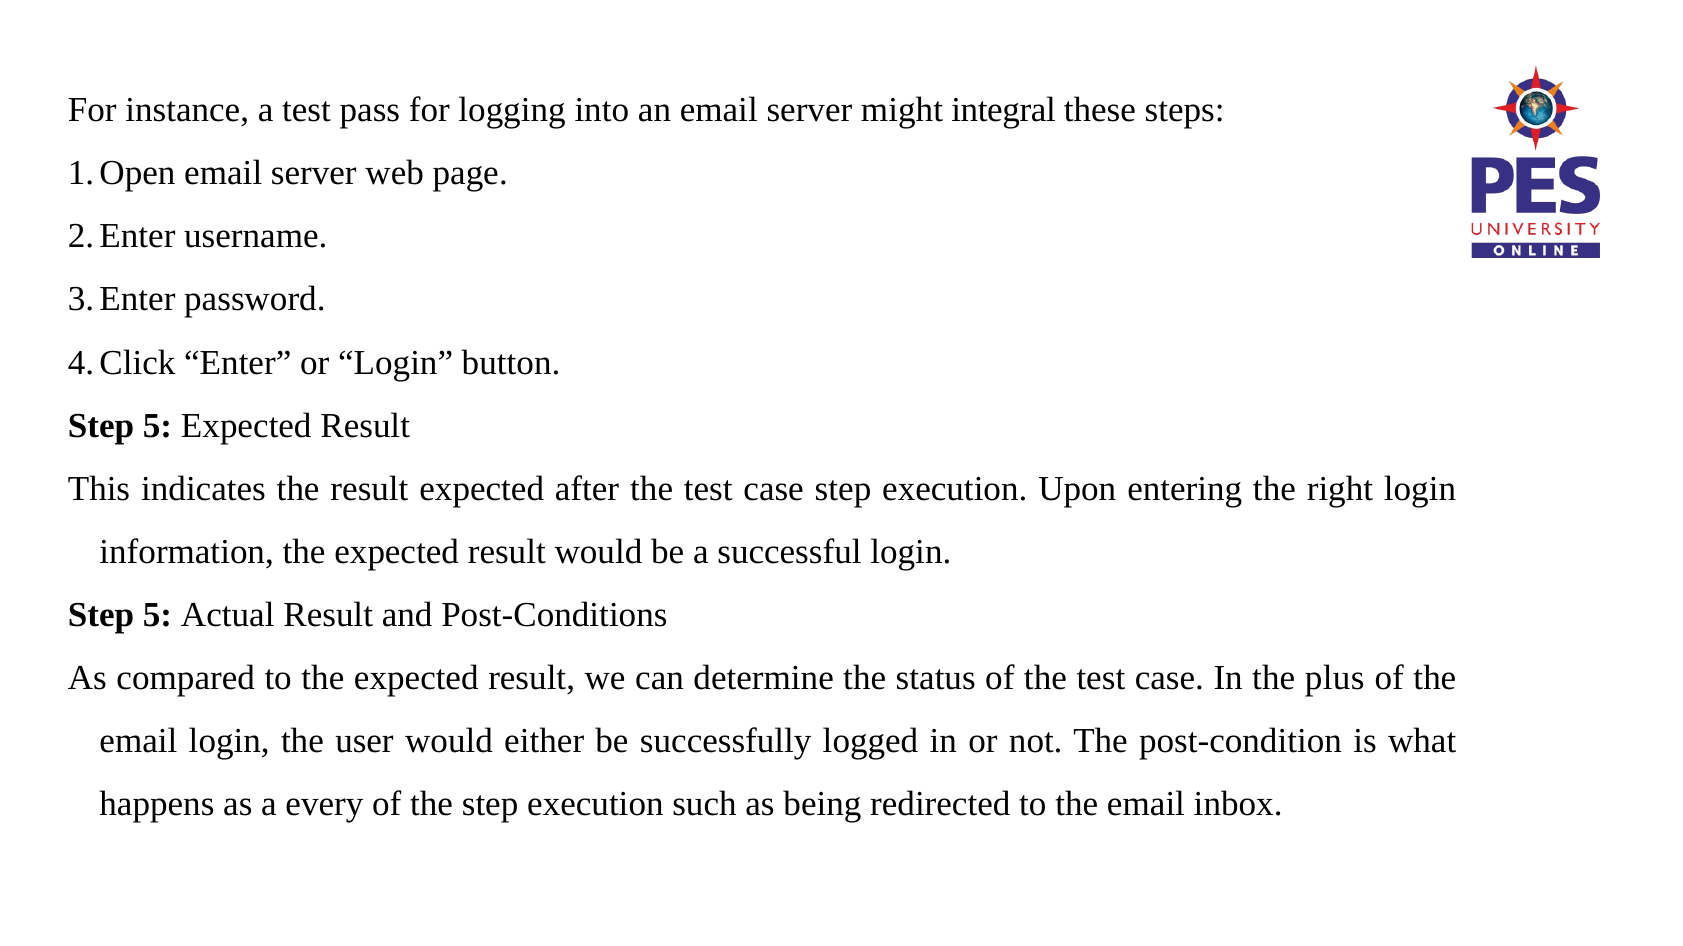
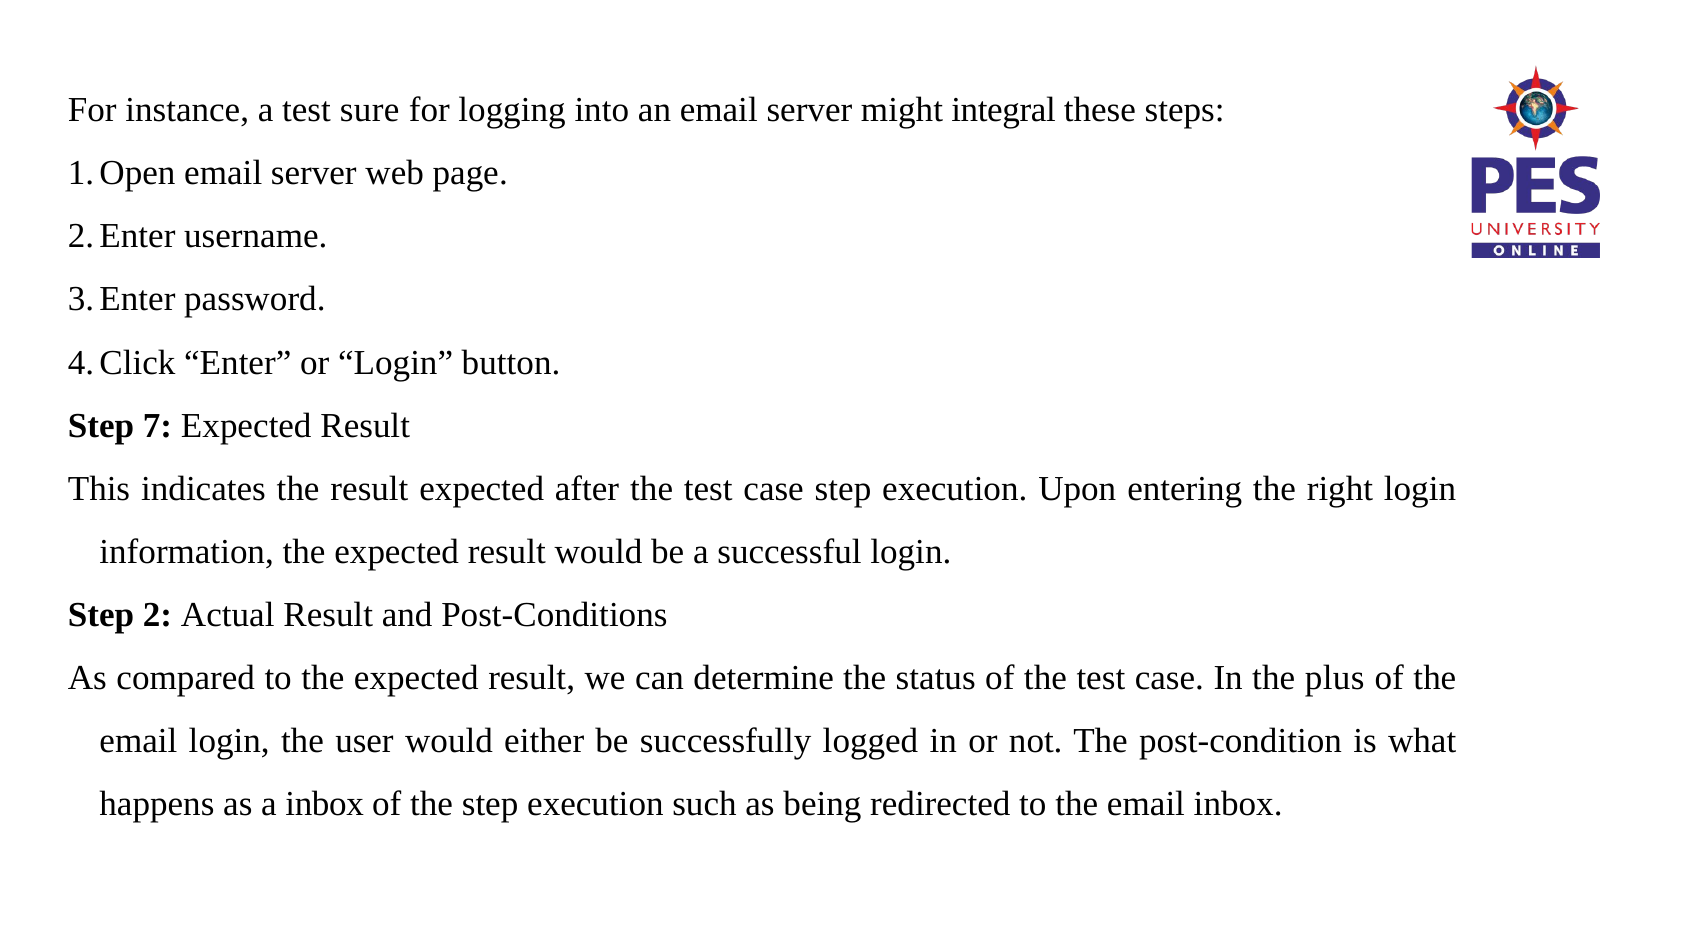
pass: pass -> sure
5 at (158, 426): 5 -> 7
5 at (158, 615): 5 -> 2
a every: every -> inbox
